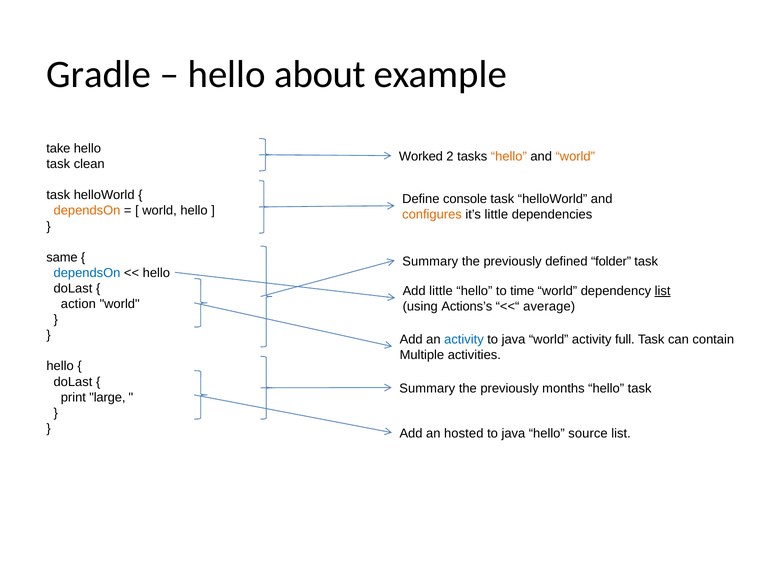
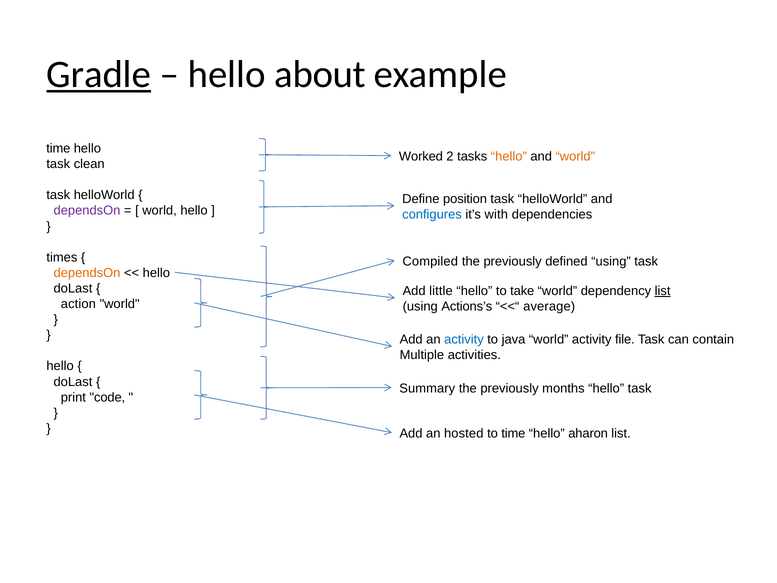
Gradle underline: none -> present
take at (58, 148): take -> time
console: console -> position
dependsOn at (87, 211) colour: orange -> purple
configures colour: orange -> blue
it’s little: little -> with
same: same -> times
Summary at (430, 261): Summary -> Compiled
defined folder: folder -> using
dependsOn at (87, 273) colour: blue -> orange
time: time -> take
full: full -> file
large: large -> code
java at (513, 433): java -> time
source: source -> aharon
